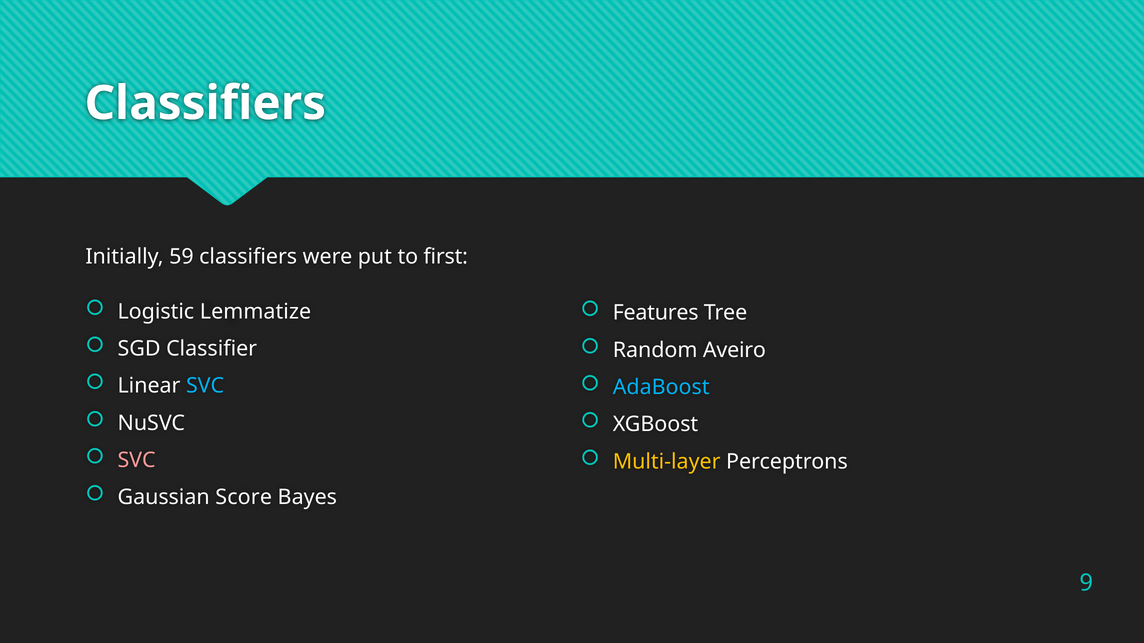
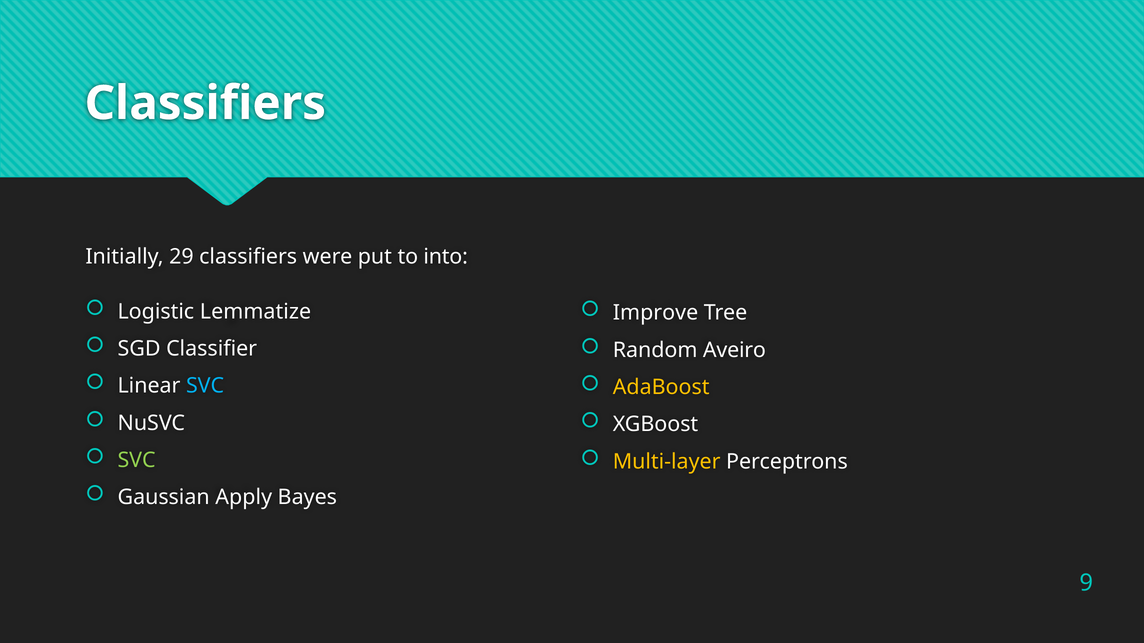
59: 59 -> 29
first: first -> into
Features: Features -> Improve
AdaBoost colour: light blue -> yellow
SVC at (137, 461) colour: pink -> light green
Score: Score -> Apply
